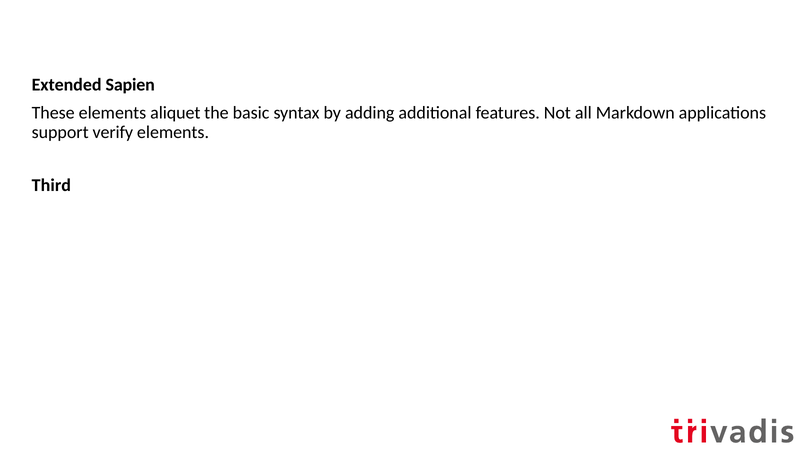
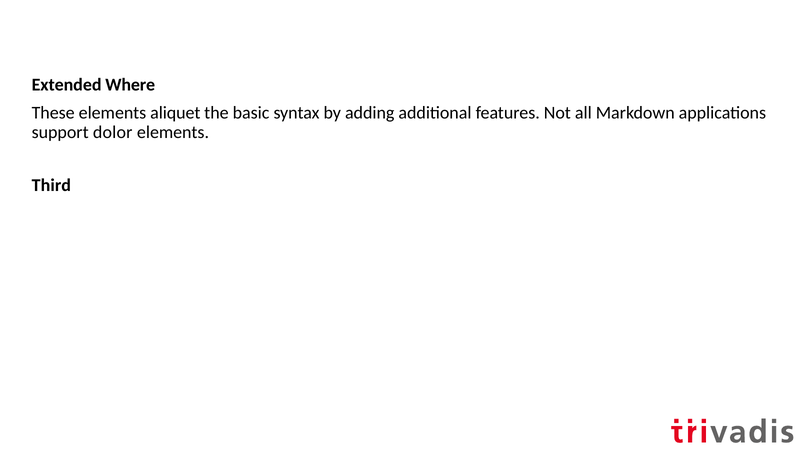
Sapien: Sapien -> Where
verify: verify -> dolor
